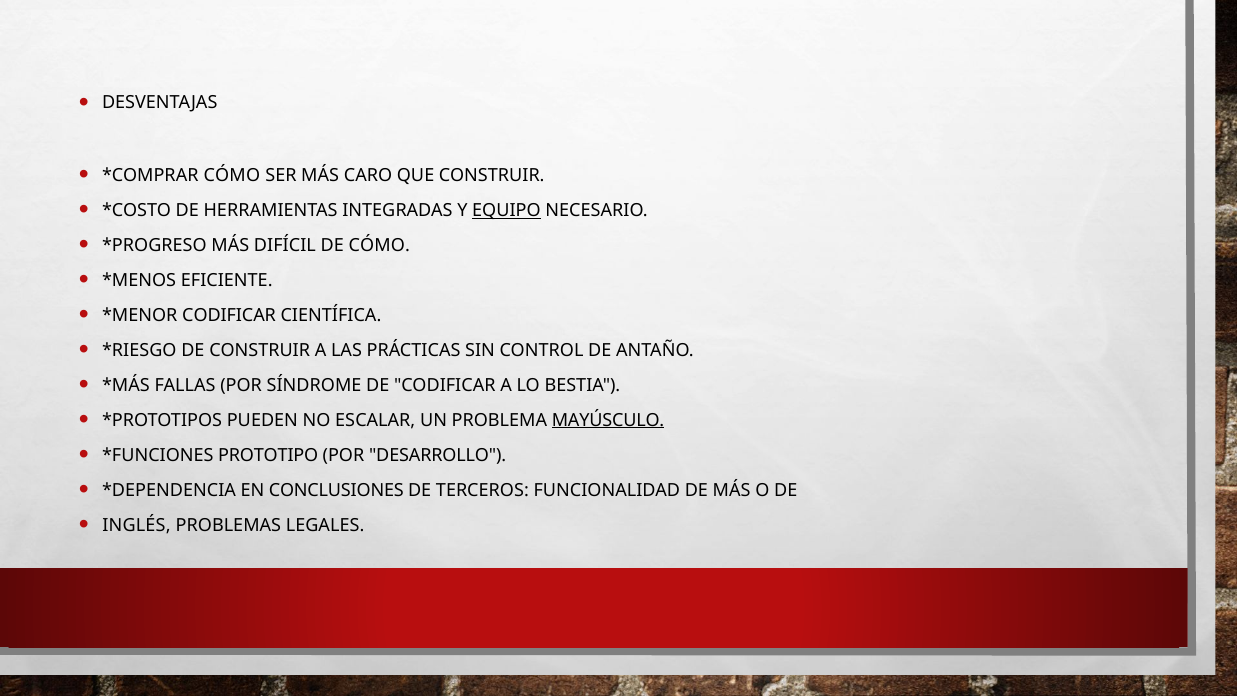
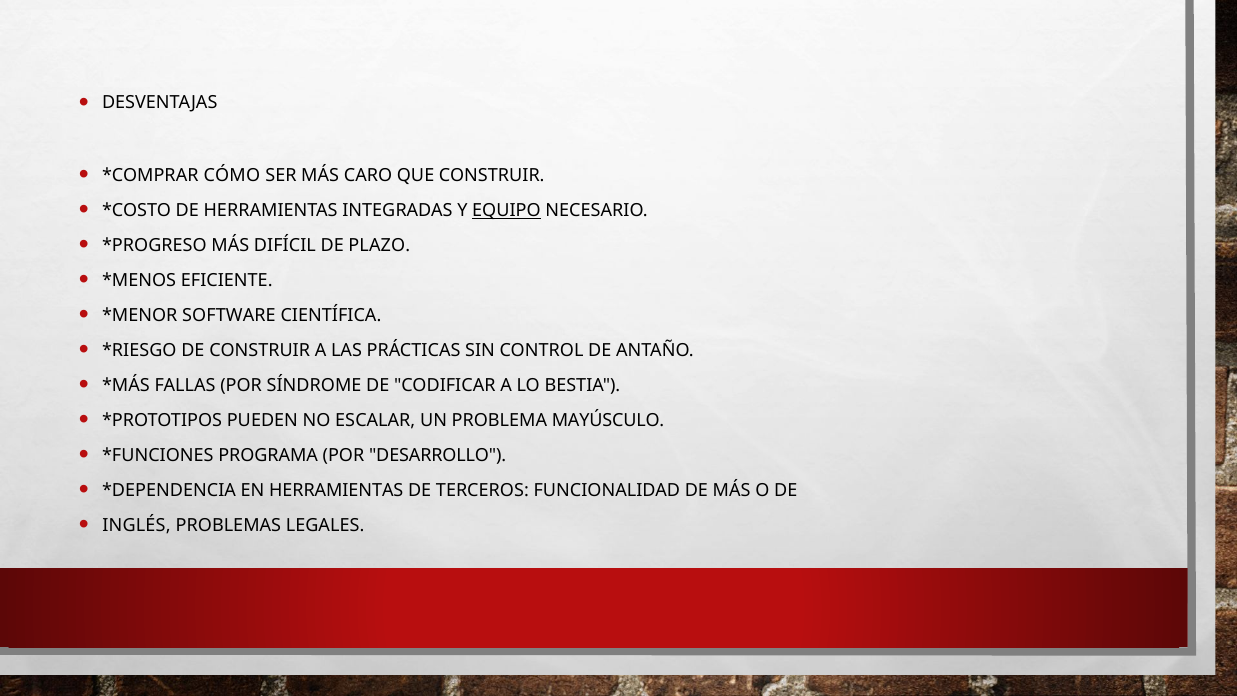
DE CÓMO: CÓMO -> PLAZO
CODIFICAR at (229, 315): CODIFICAR -> SOFTWARE
MAYÚSCULO underline: present -> none
PROTOTIPO: PROTOTIPO -> PROGRAMA
EN CONCLUSIONES: CONCLUSIONES -> HERRAMIENTAS
